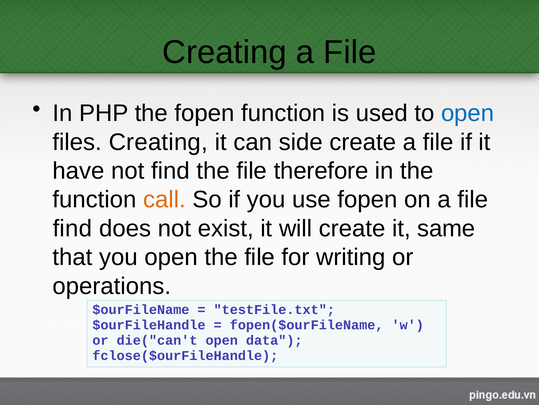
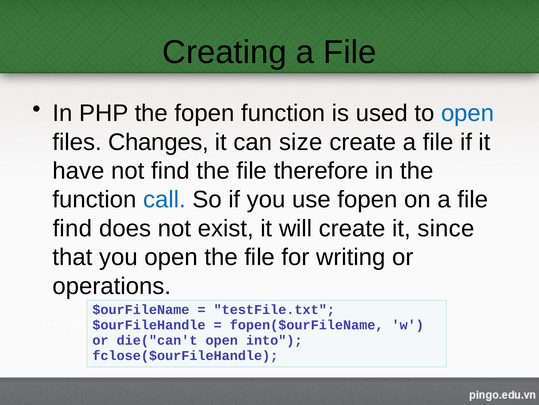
files Creating: Creating -> Changes
side: side -> size
call colour: orange -> blue
same: same -> since
data: data -> into
